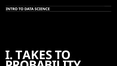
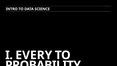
TAKES: TAKES -> EVERY
